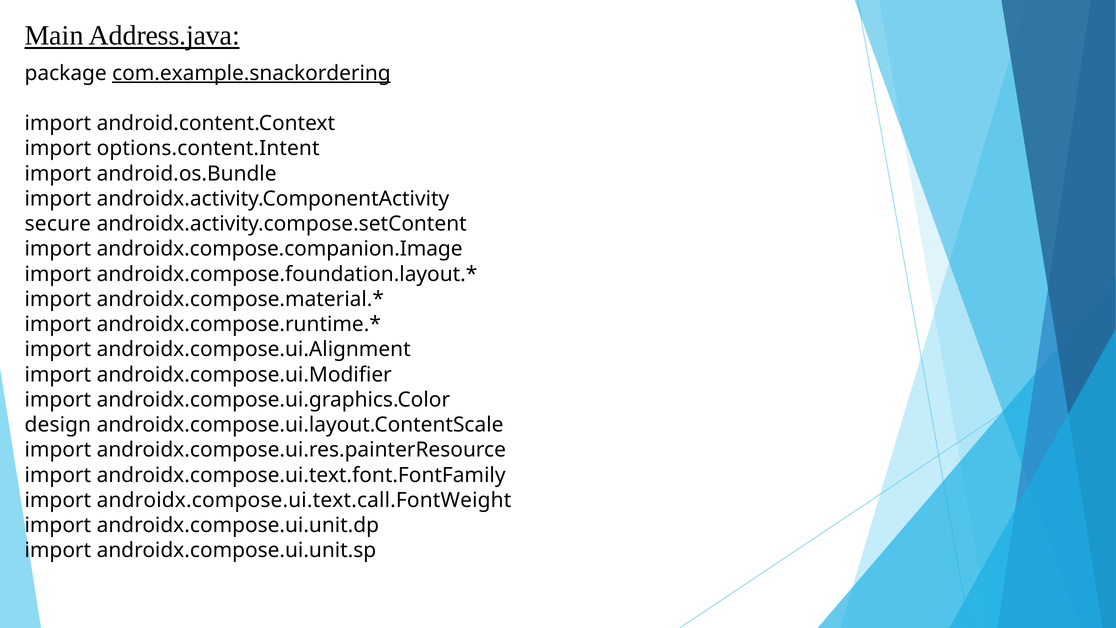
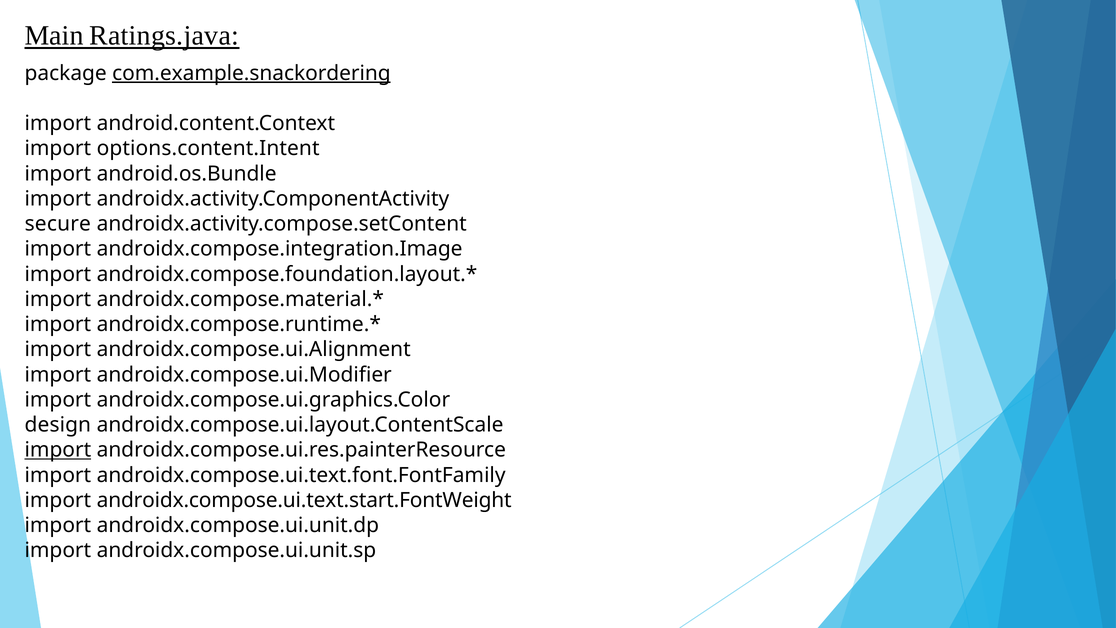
Address.java: Address.java -> Ratings.java
androidx.compose.companion.Image: androidx.compose.companion.Image -> androidx.compose.integration.Image
import at (58, 450) underline: none -> present
androidx.compose.ui.text.call.FontWeight: androidx.compose.ui.text.call.FontWeight -> androidx.compose.ui.text.start.FontWeight
